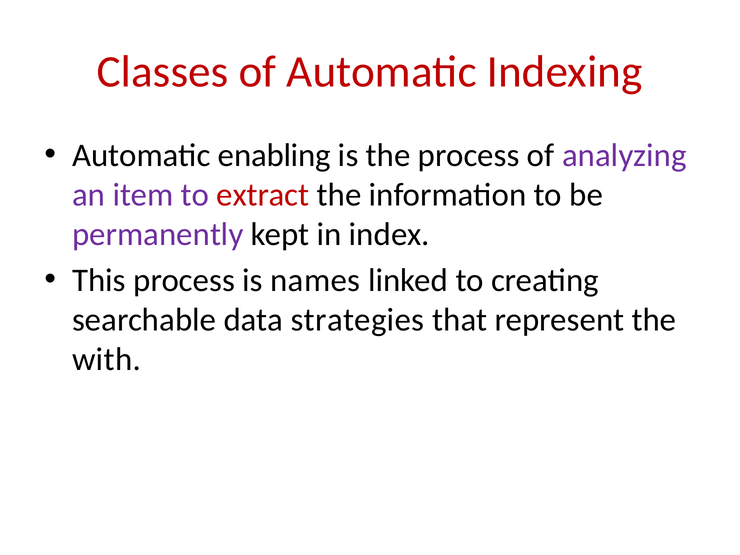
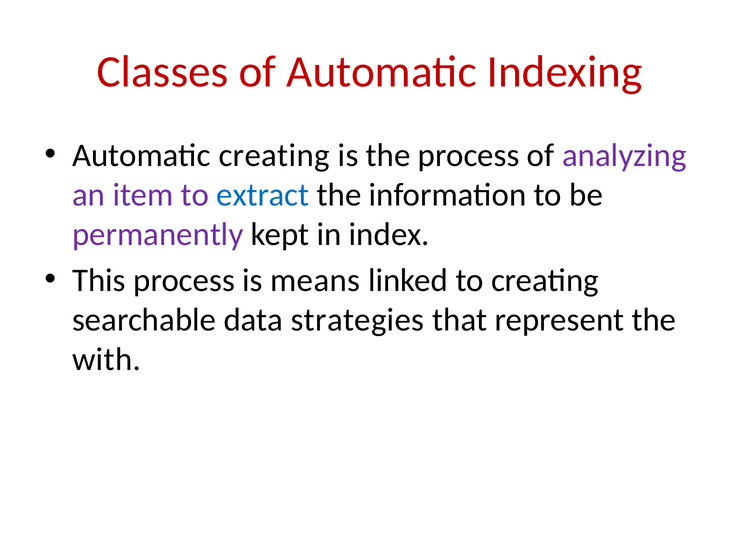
Automatic enabling: enabling -> creating
extract colour: red -> blue
names: names -> means
